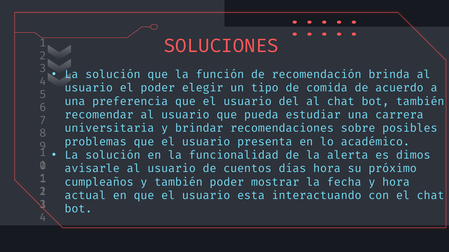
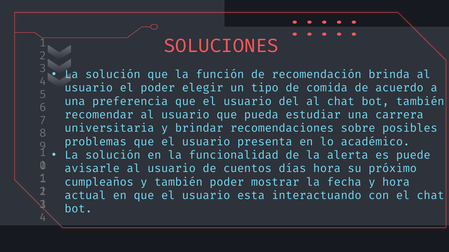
dimos: dimos -> puede
